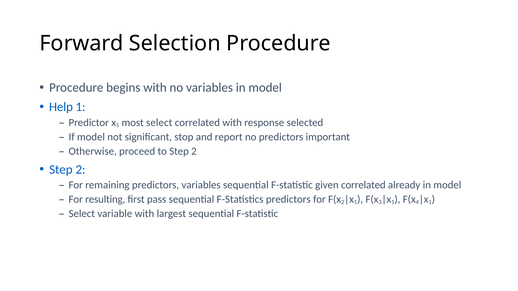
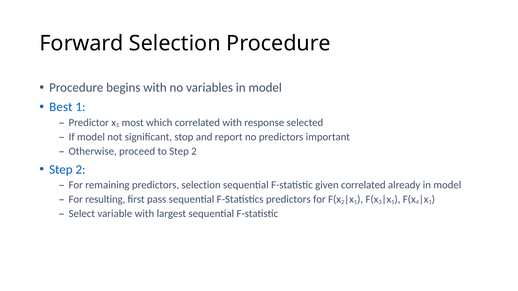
Help: Help -> Best
most select: select -> which
predictors variables: variables -> selection
